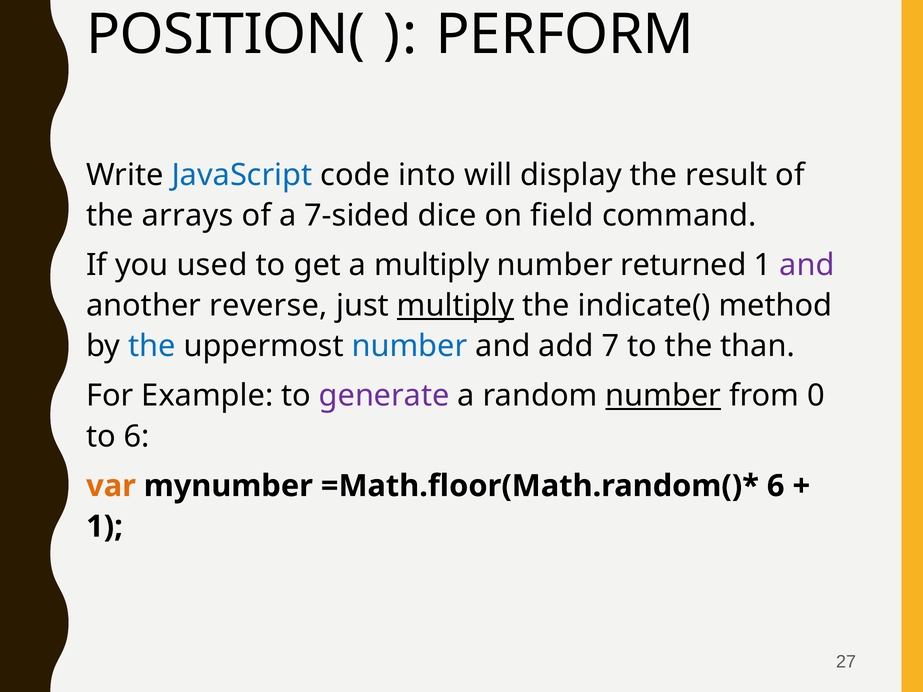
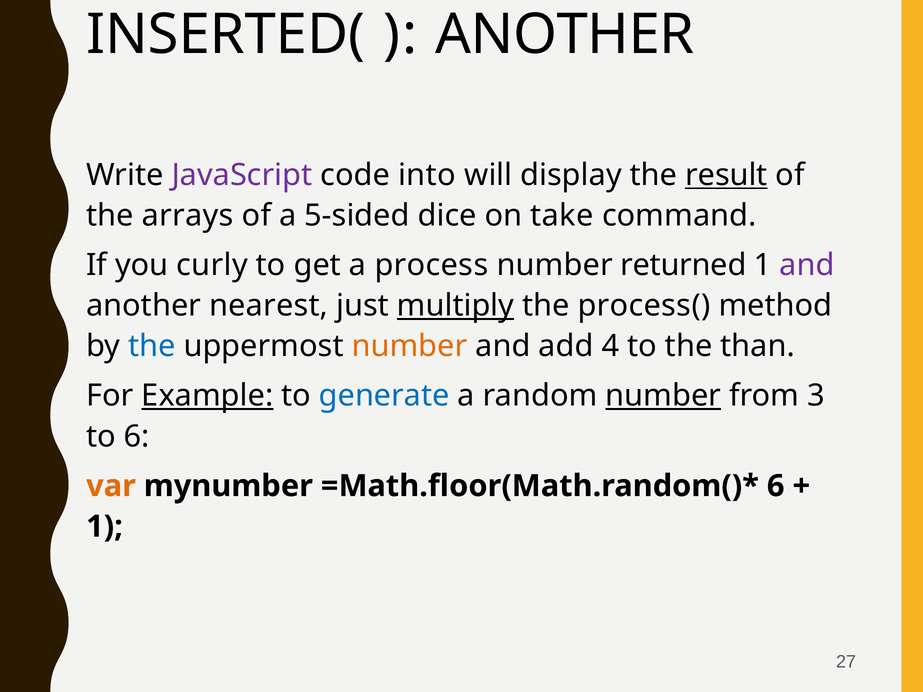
POSITION(: POSITION( -> INSERTED(
PERFORM at (565, 35): PERFORM -> ANOTHER
JavaScript colour: blue -> purple
result underline: none -> present
7-sided: 7-sided -> 5-sided
field: field -> take
used: used -> curly
a multiply: multiply -> process
reverse: reverse -> nearest
indicate(: indicate( -> process(
number at (410, 346) colour: blue -> orange
7: 7 -> 4
Example underline: none -> present
generate colour: purple -> blue
0: 0 -> 3
